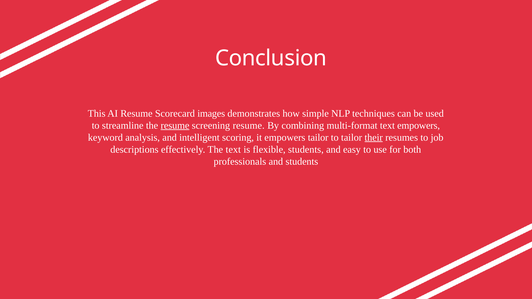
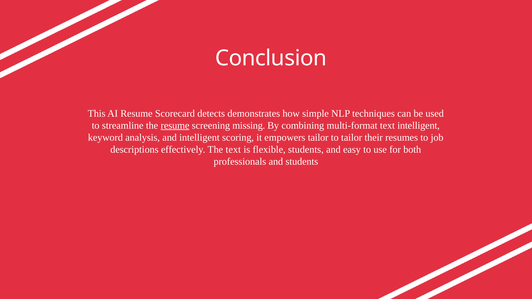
images: images -> detects
screening resume: resume -> missing
text empowers: empowers -> intelligent
their underline: present -> none
